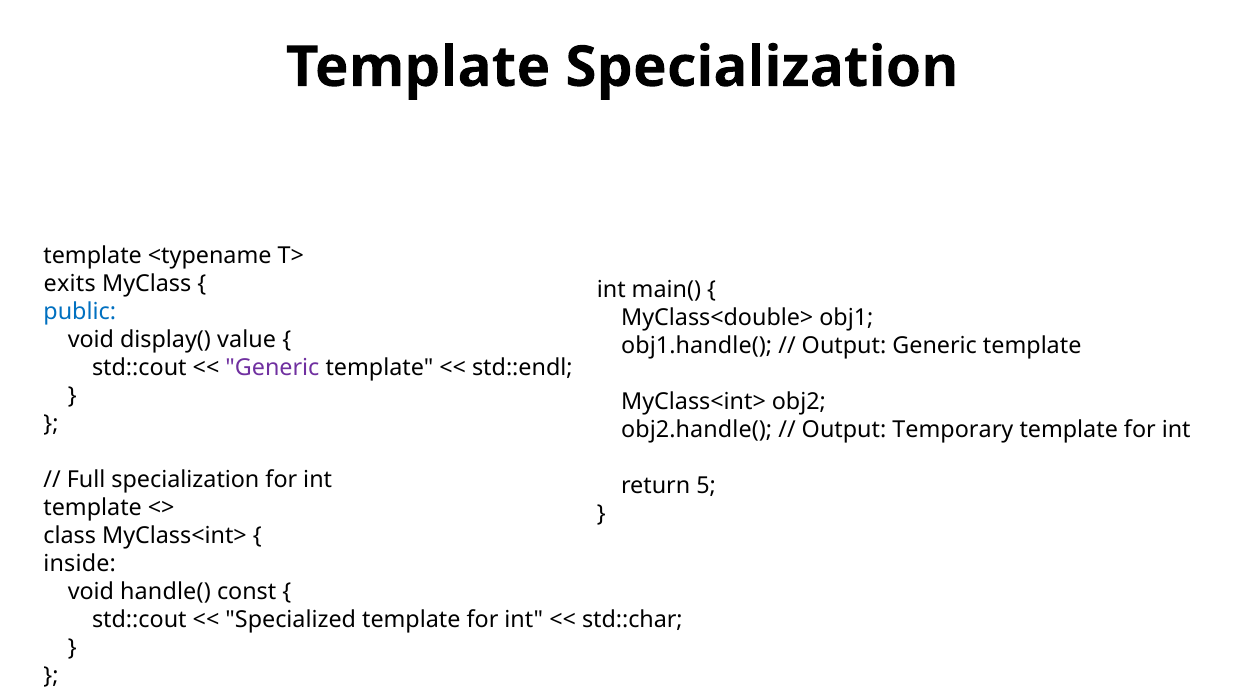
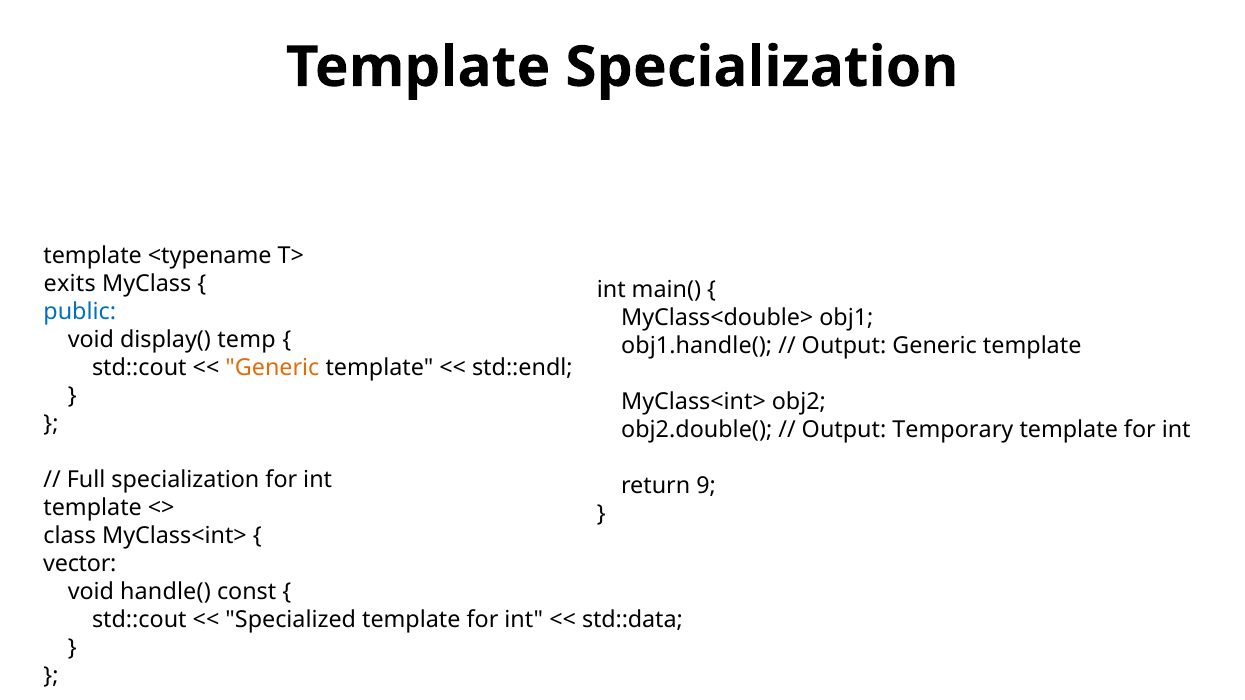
value: value -> temp
Generic at (272, 368) colour: purple -> orange
obj2.handle(: obj2.handle( -> obj2.double(
5: 5 -> 9
inside: inside -> vector
std::char: std::char -> std::data
